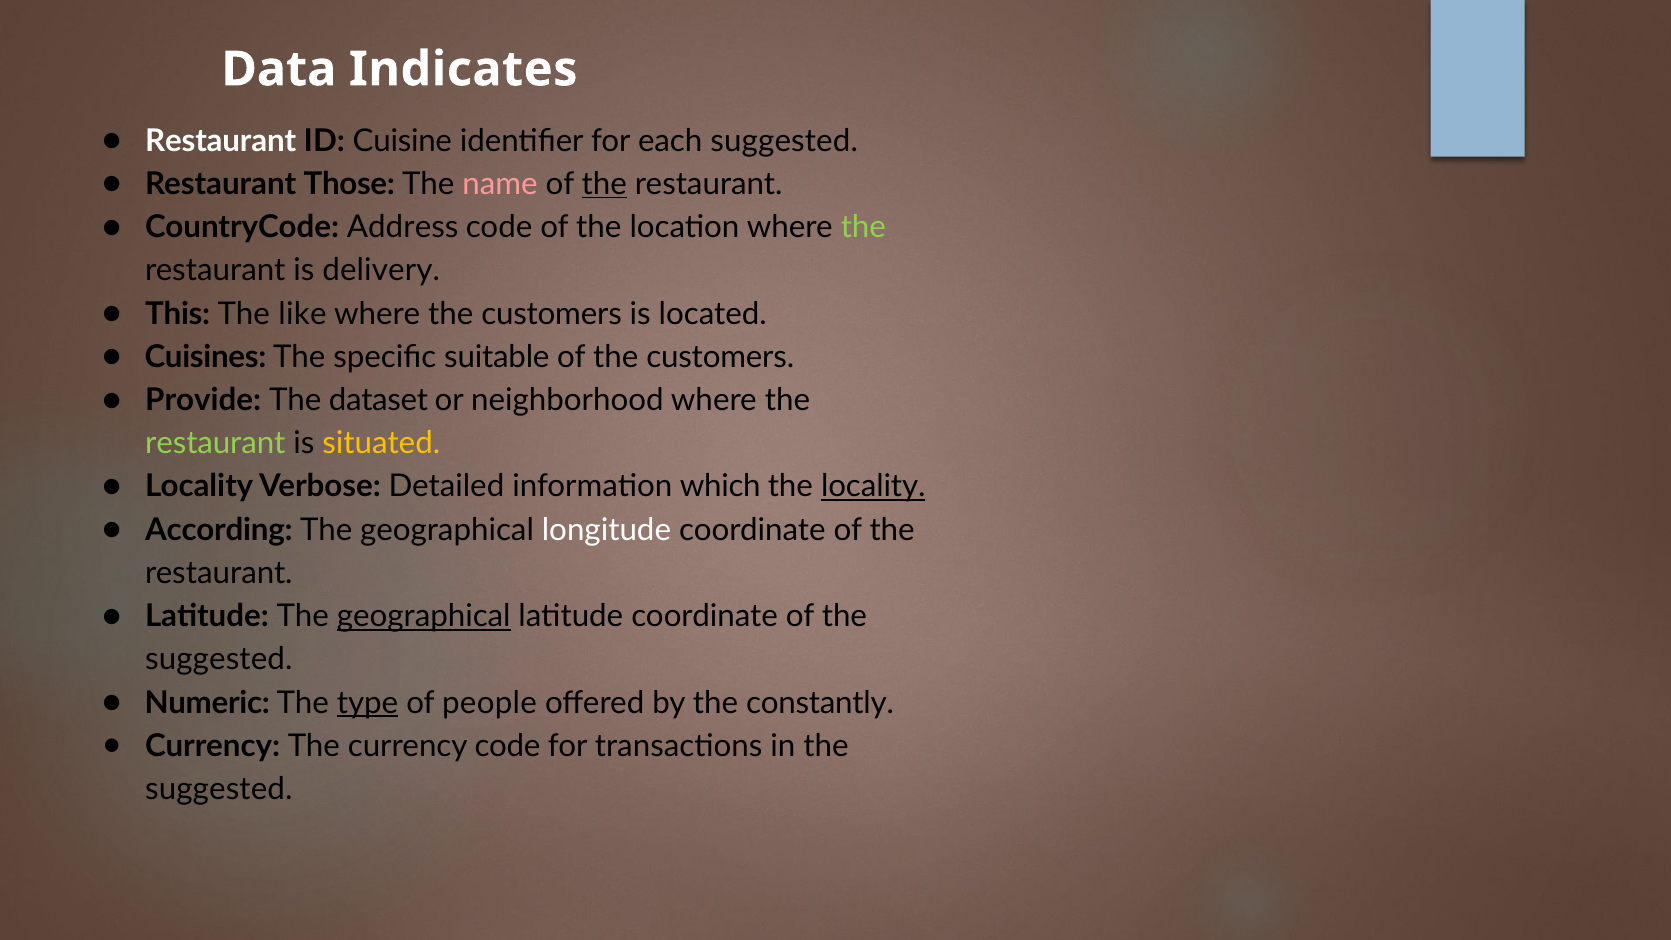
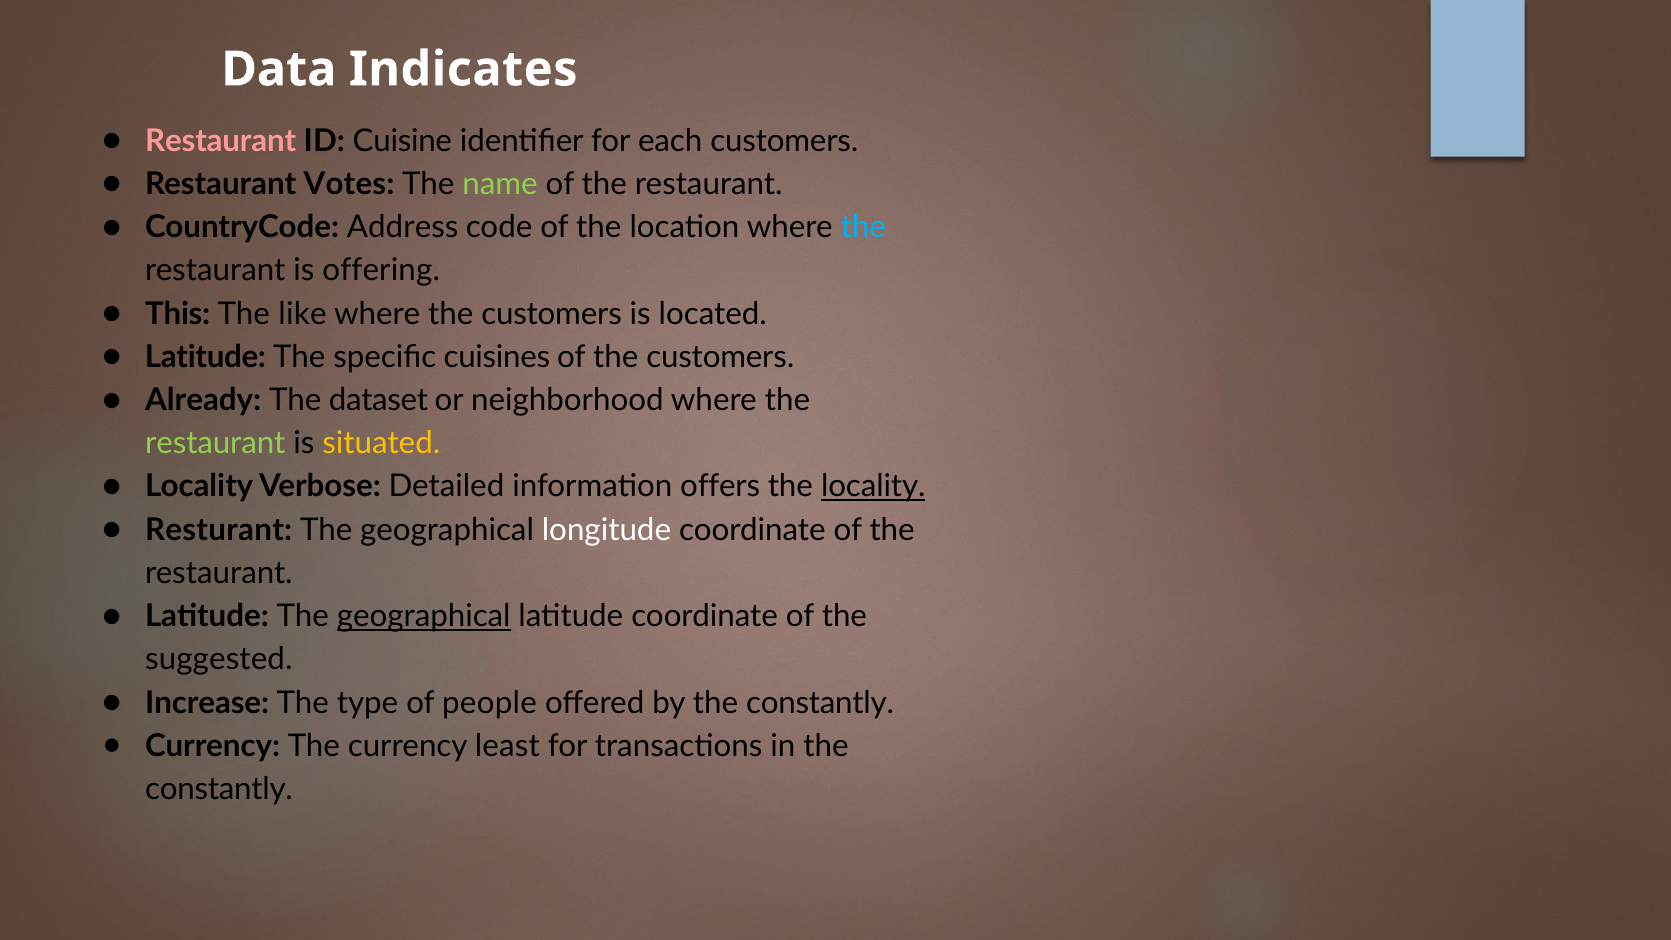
Restaurant at (221, 141) colour: white -> pink
each suggested: suggested -> customers
Those: Those -> Votes
name colour: pink -> light green
the at (604, 184) underline: present -> none
the at (863, 227) colour: light green -> light blue
delivery: delivery -> offering
Cuisines at (205, 357): Cuisines -> Latitude
suitable: suitable -> cuisines
Provide: Provide -> Already
which: which -> offers
According: According -> Resturant
Numeric: Numeric -> Increase
type underline: present -> none
currency code: code -> least
suggested at (219, 789): suggested -> constantly
